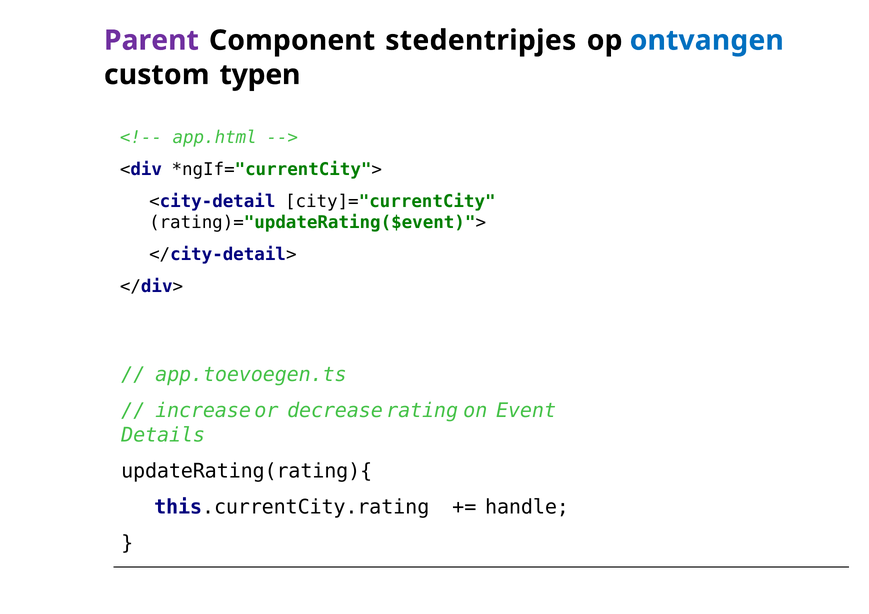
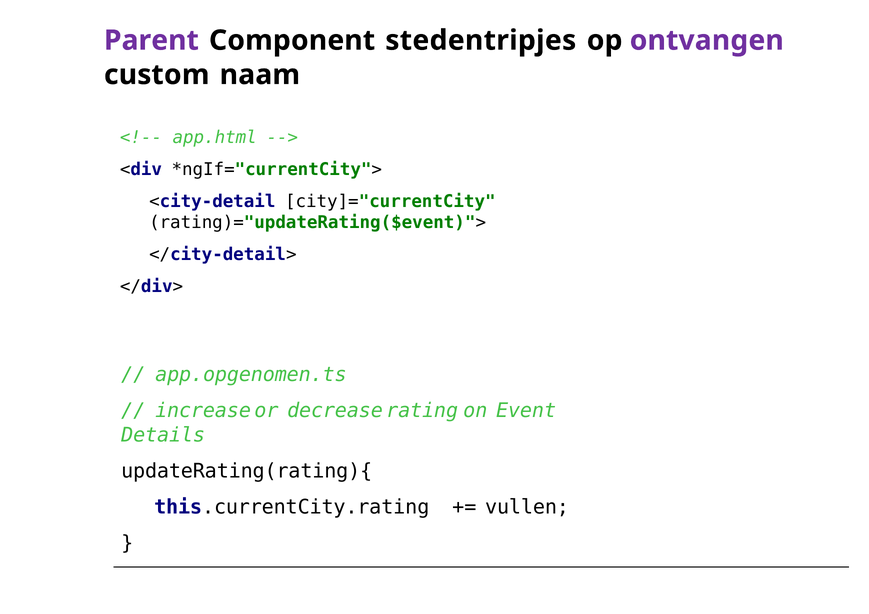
ontvangen colour: blue -> purple
typen: typen -> naam
app.toevoegen.ts: app.toevoegen.ts -> app.opgenomen.ts
handle: handle -> vullen
